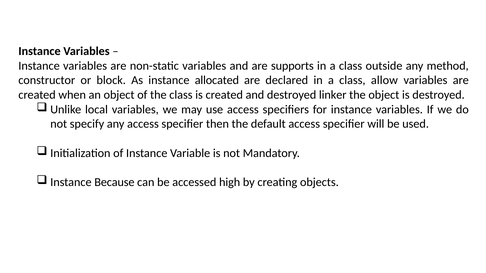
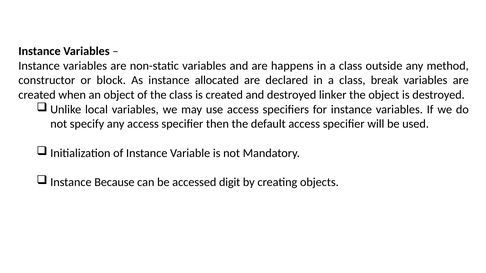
supports: supports -> happens
allow: allow -> break
high: high -> digit
